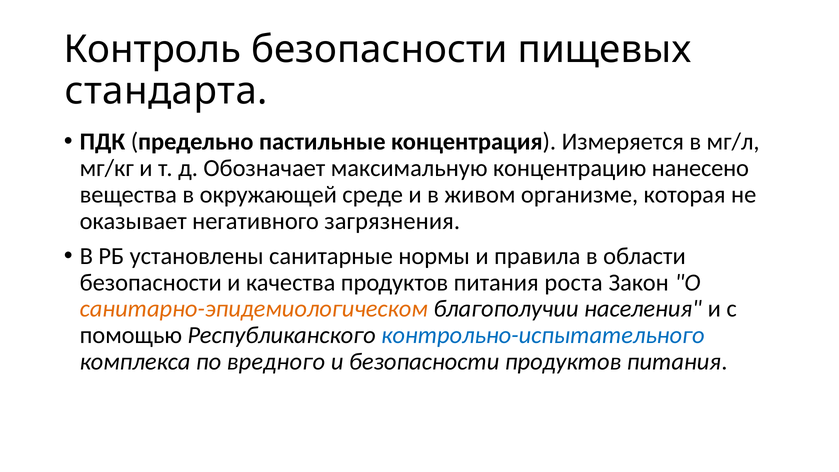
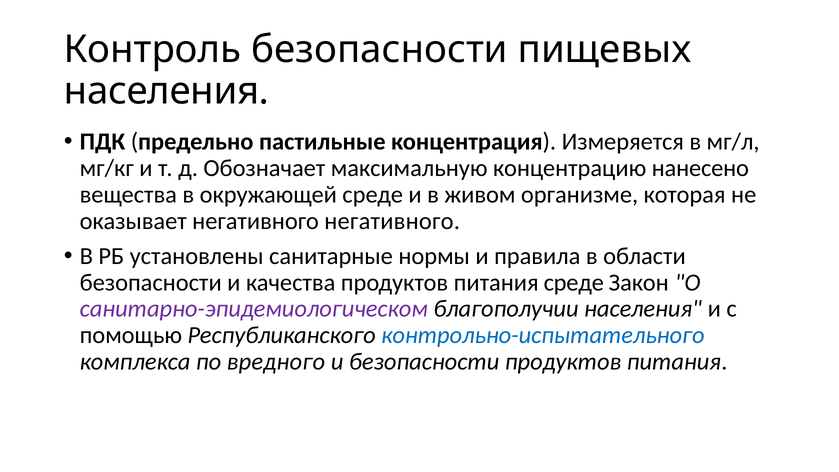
стандарта at (166, 91): стандарта -> населения
негативного загрязнения: загрязнения -> негативного
питания роста: роста -> среде
санитарно-эпидемиологическом colour: orange -> purple
